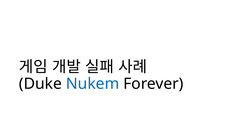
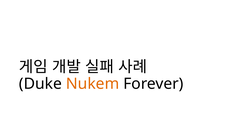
Nukem colour: blue -> orange
